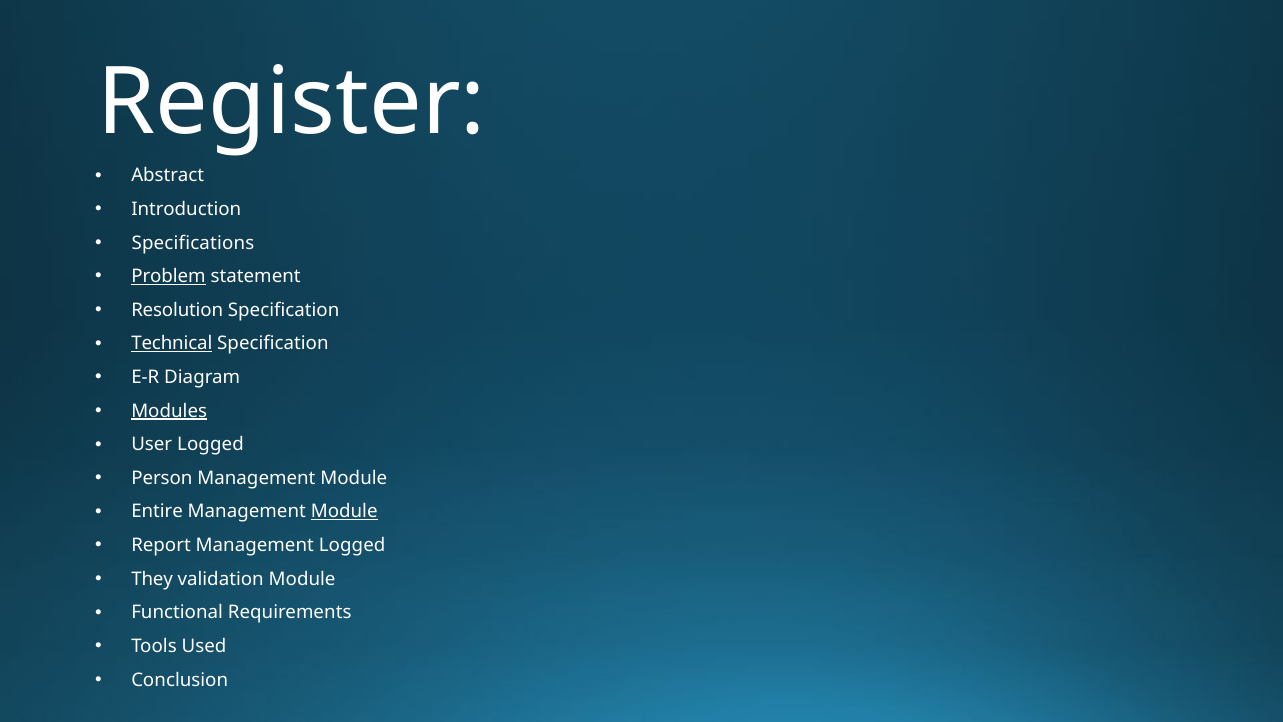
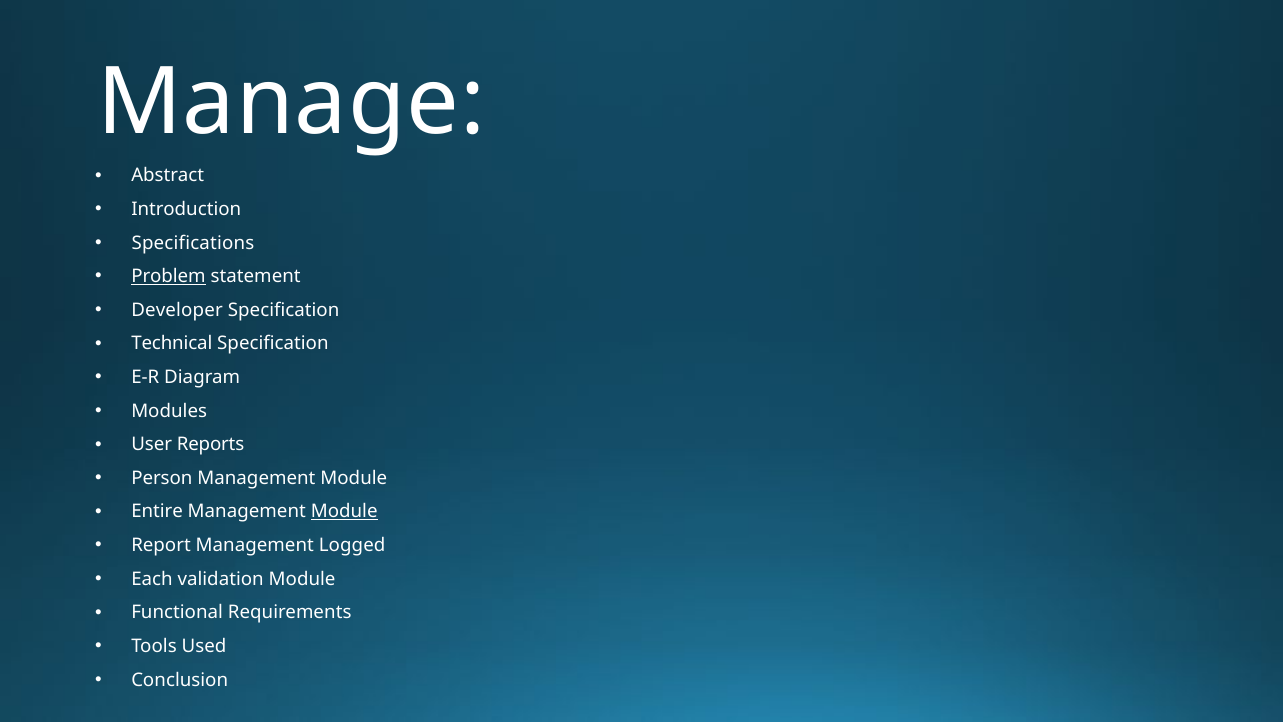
Register: Register -> Manage
Resolution: Resolution -> Developer
Technical underline: present -> none
Modules underline: present -> none
User Logged: Logged -> Reports
They: They -> Each
